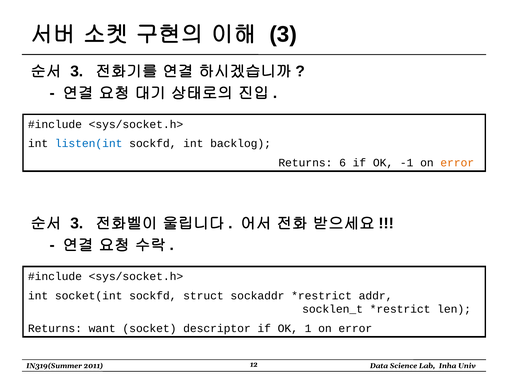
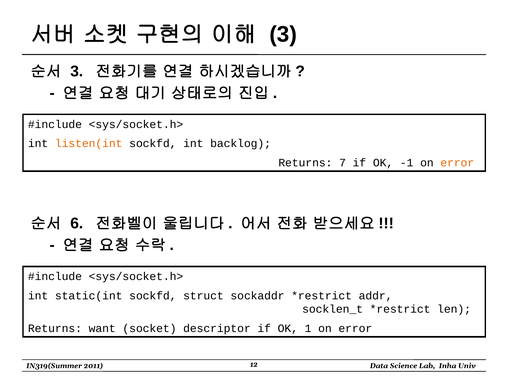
listen(int colour: blue -> orange
6: 6 -> 7
3 at (77, 223): 3 -> 6
socket(int: socket(int -> static(int
